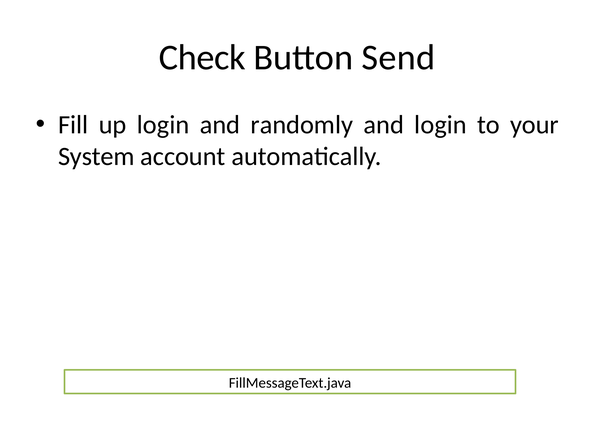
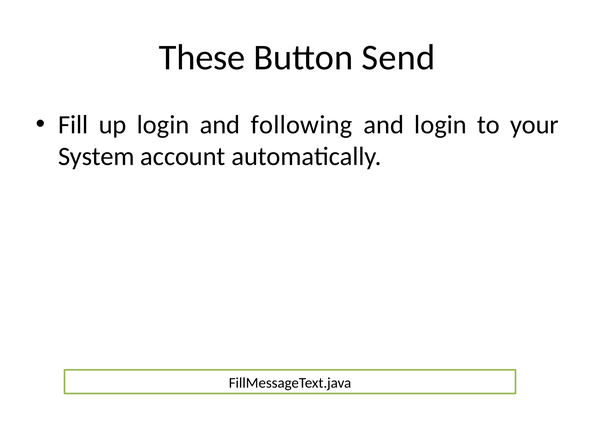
Check: Check -> These
randomly: randomly -> following
